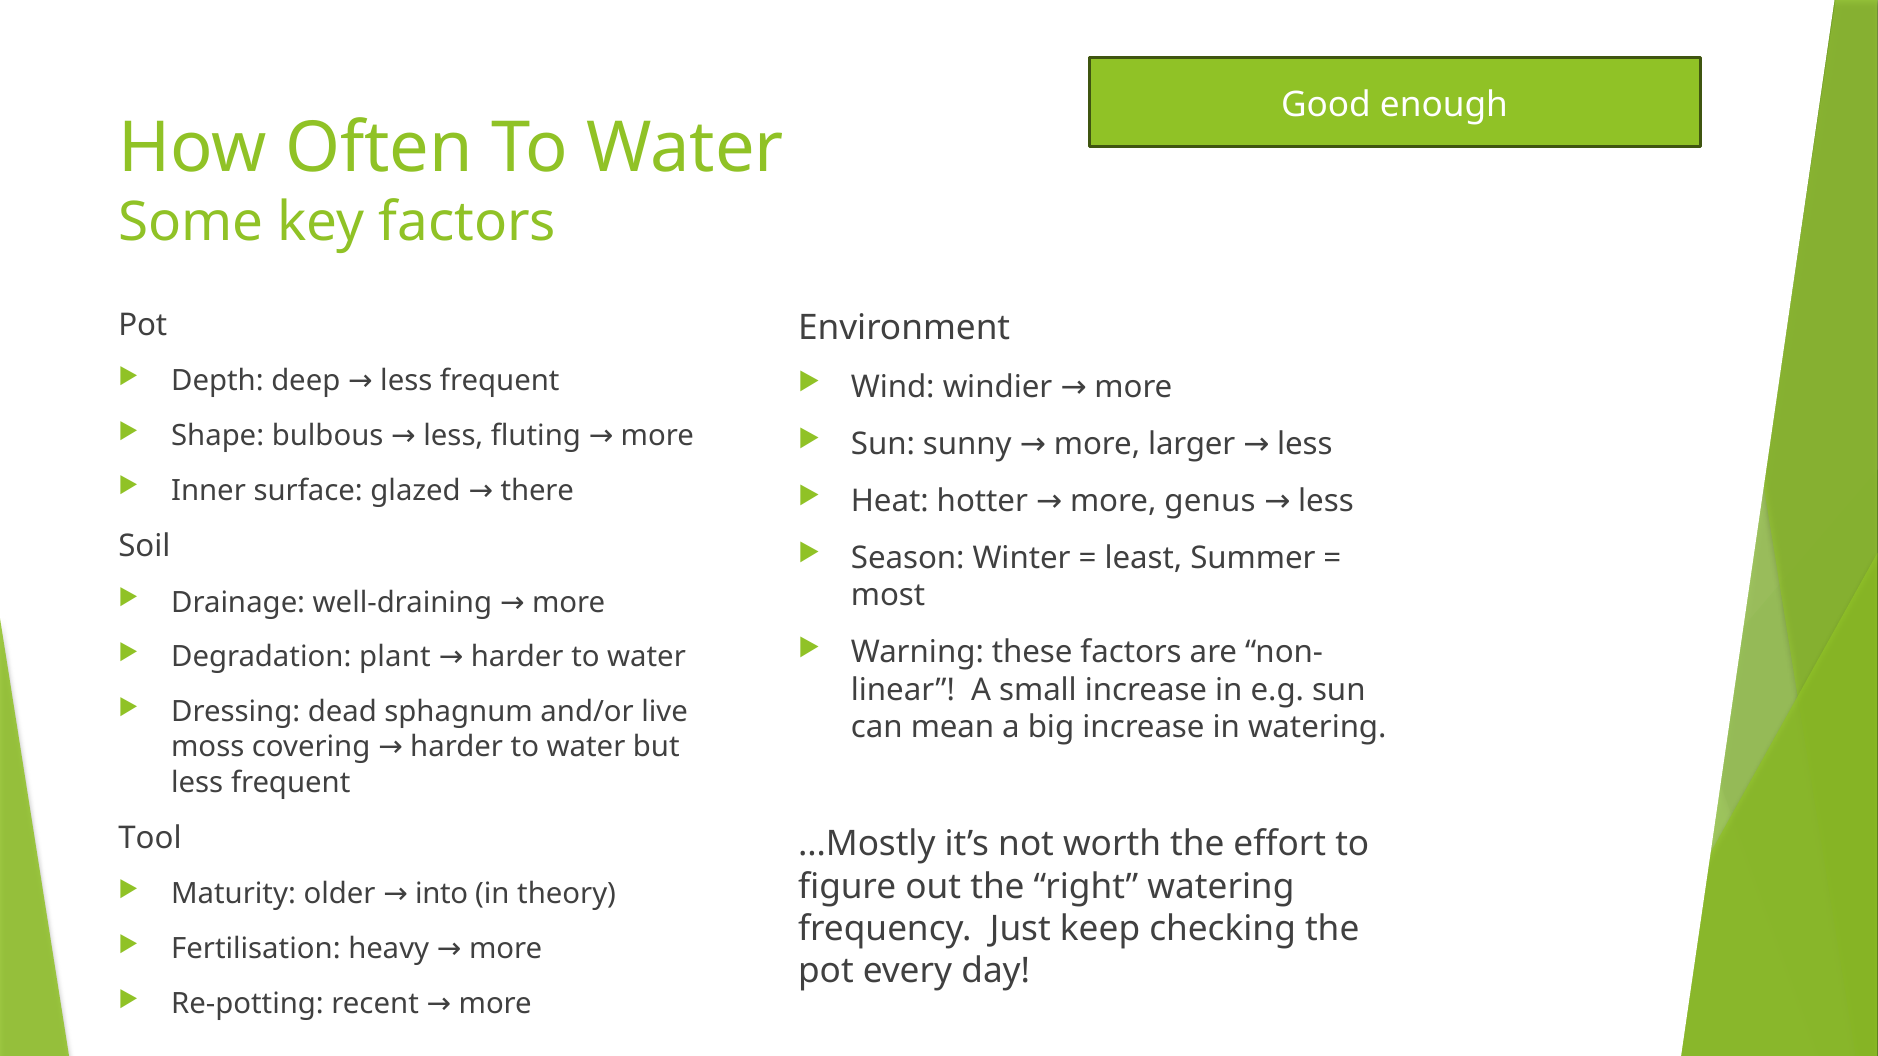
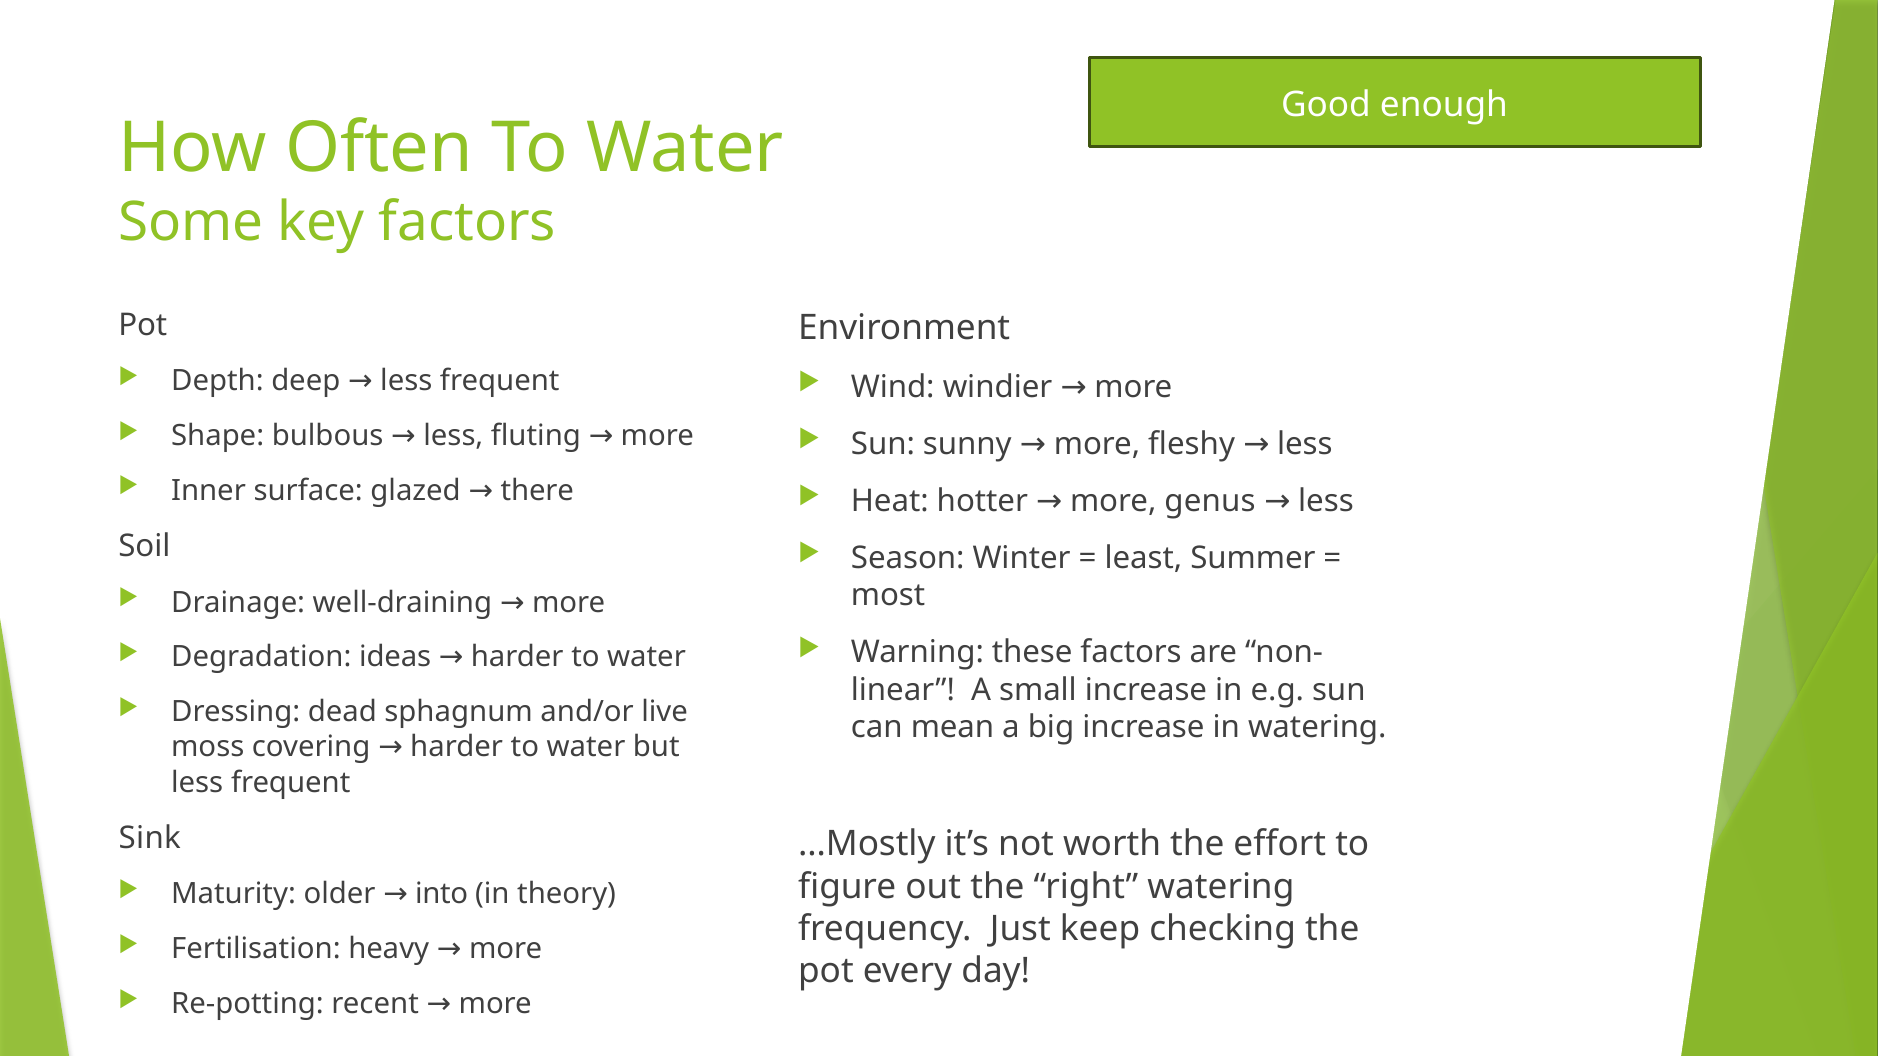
larger: larger -> fleshy
plant: plant -> ideas
Tool: Tool -> Sink
